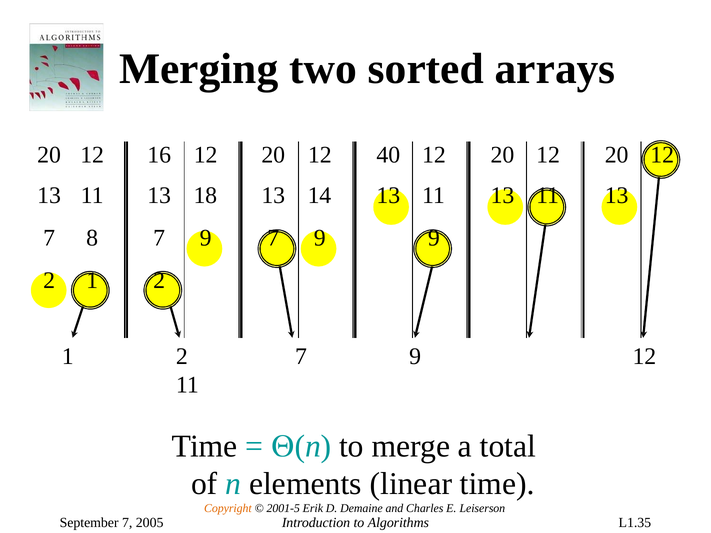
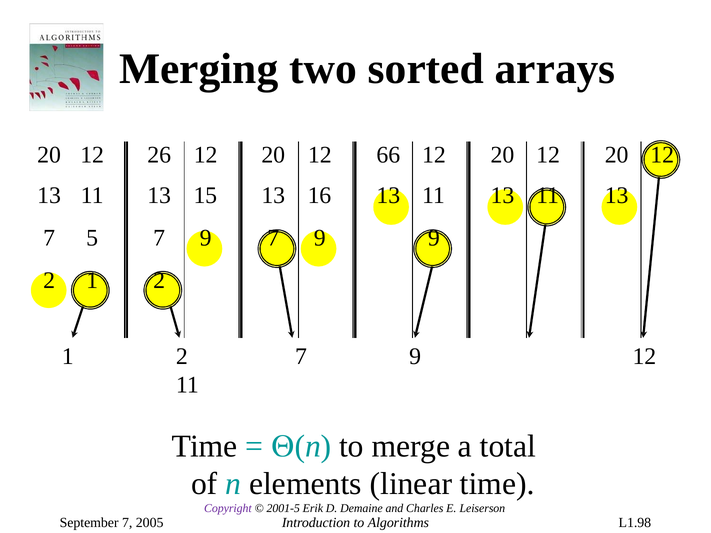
16: 16 -> 26
40: 40 -> 66
18: 18 -> 15
14: 14 -> 16
8: 8 -> 5
Copyright colour: orange -> purple
L1.35: L1.35 -> L1.98
